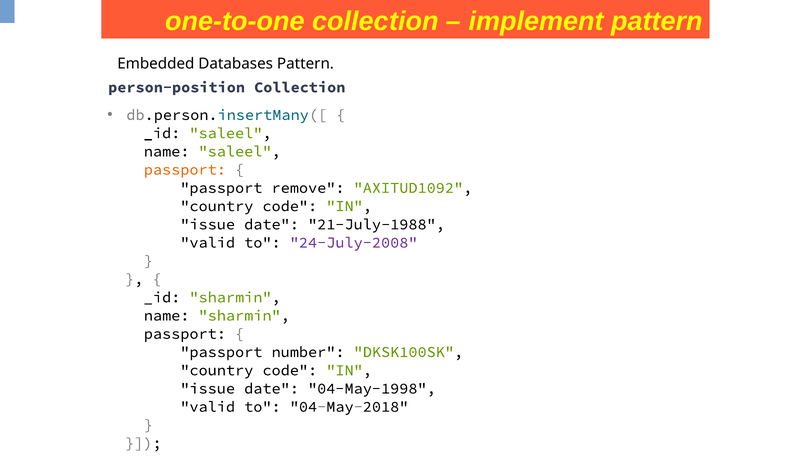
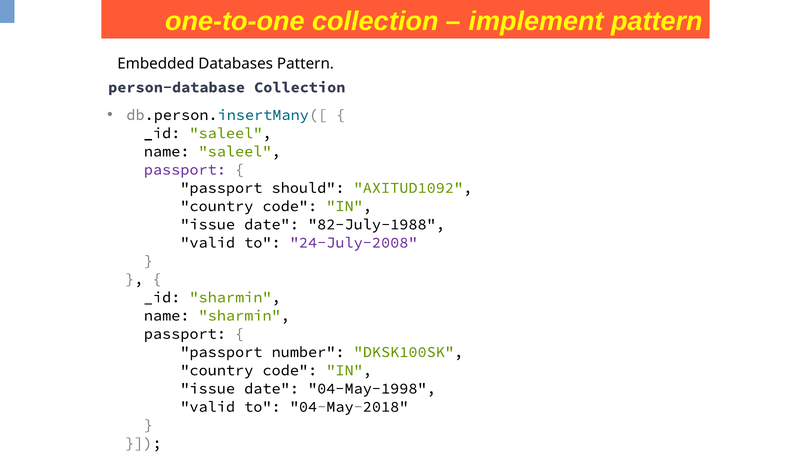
person-position: person-position -> person-database
passport at (185, 170) colour: orange -> purple
remove: remove -> should
21-July-1988: 21-July-1988 -> 82-July-1988
